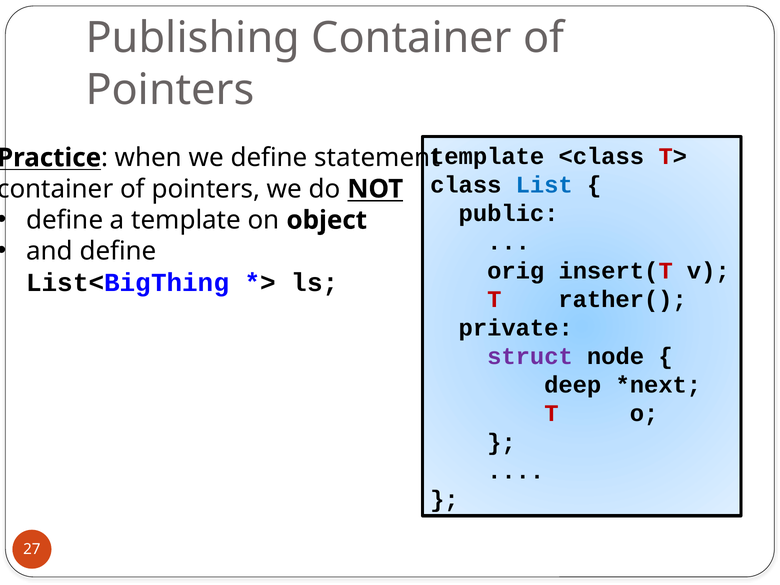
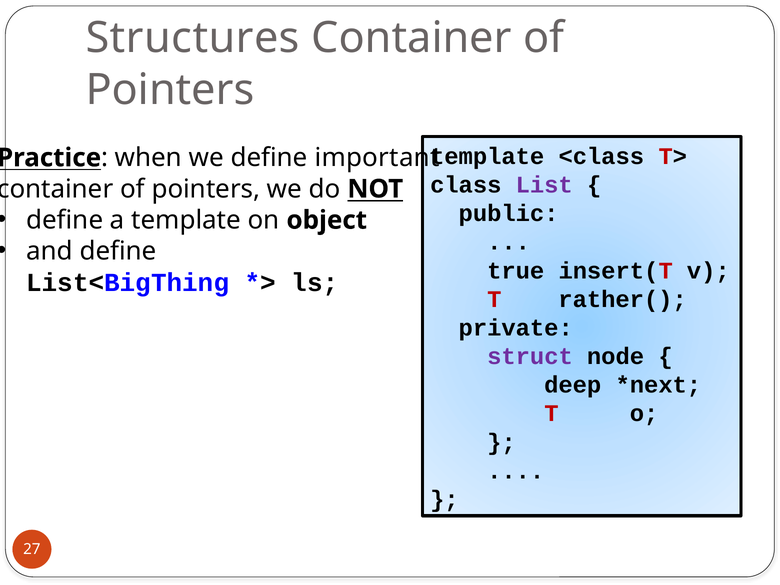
Publishing: Publishing -> Structures
statement: statement -> important
List colour: blue -> purple
orig: orig -> true
